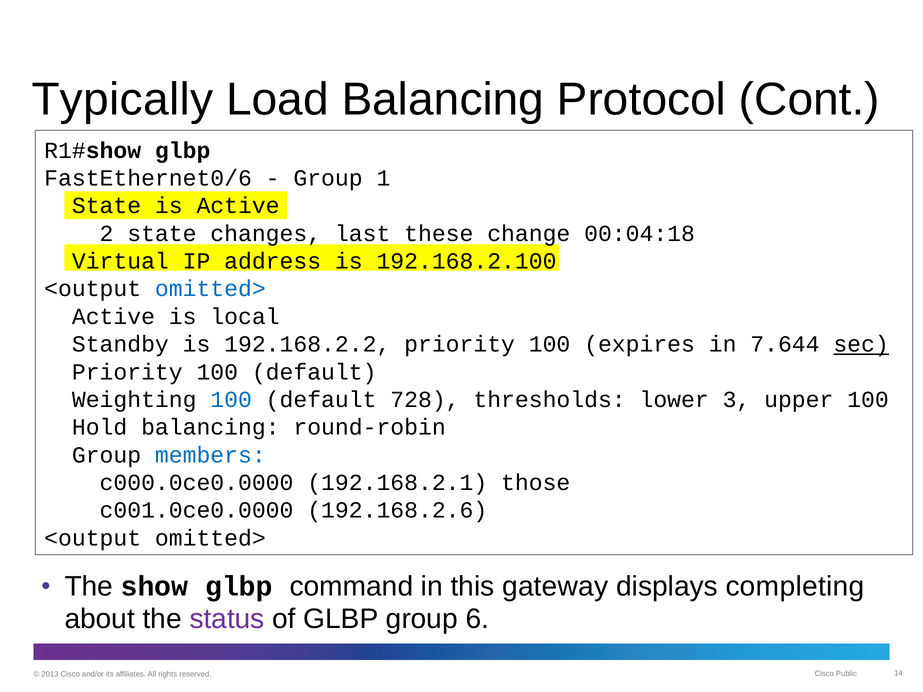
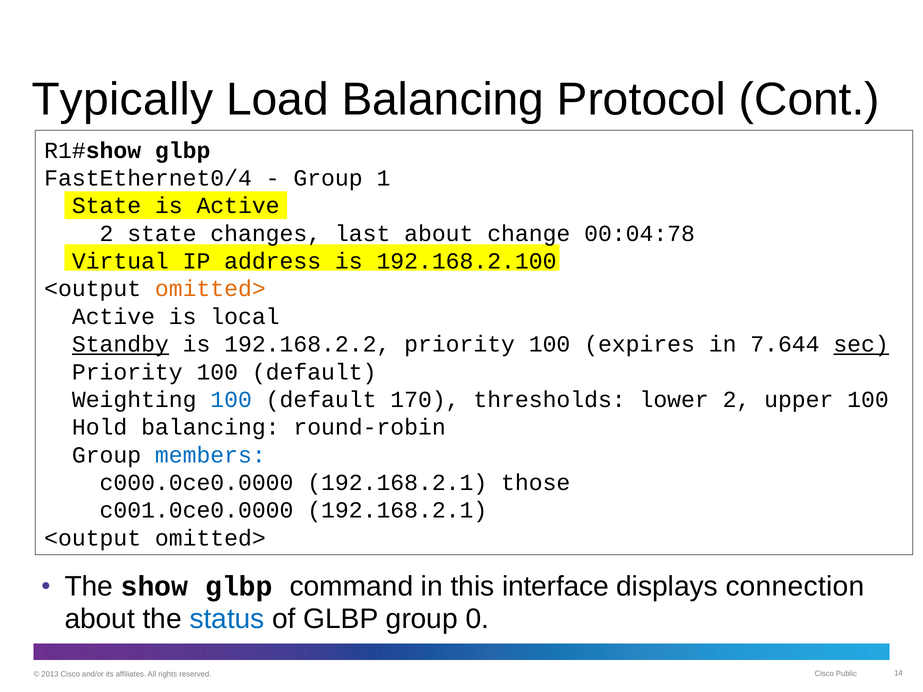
FastEthernet0/6: FastEthernet0/6 -> FastEthernet0/4
last these: these -> about
00:04:18: 00:04:18 -> 00:04:78
omitted> at (210, 289) colour: blue -> orange
Standby underline: none -> present
728: 728 -> 170
lower 3: 3 -> 2
c001.0ce0.0000 192.168.2.6: 192.168.2.6 -> 192.168.2.1
gateway: gateway -> interface
completing: completing -> connection
status colour: purple -> blue
6: 6 -> 0
